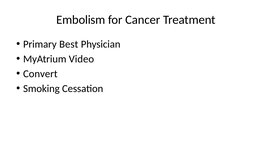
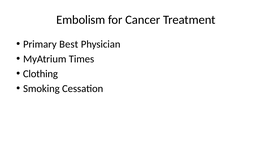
Video: Video -> Times
Convert: Convert -> Clothing
